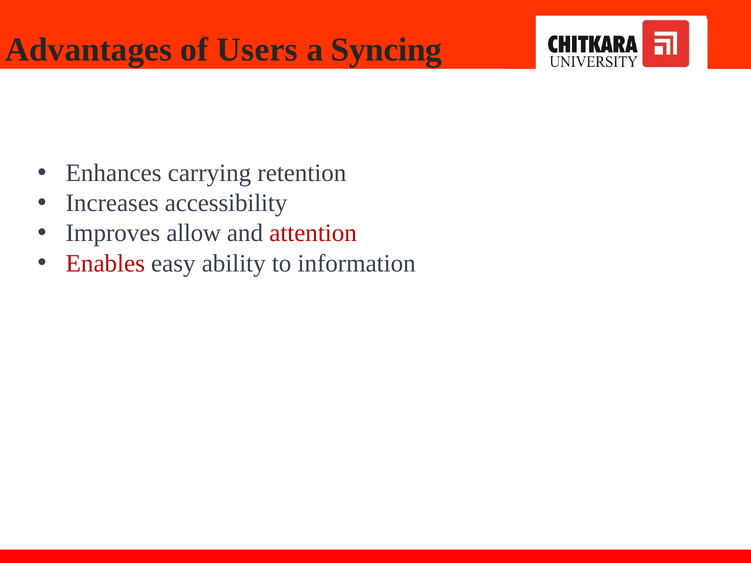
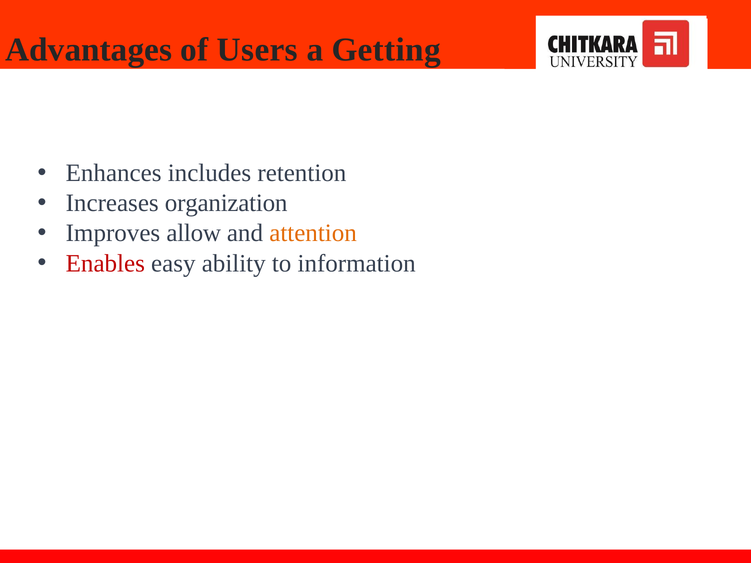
Syncing: Syncing -> Getting
carrying: carrying -> includes
accessibility: accessibility -> organization
attention colour: red -> orange
